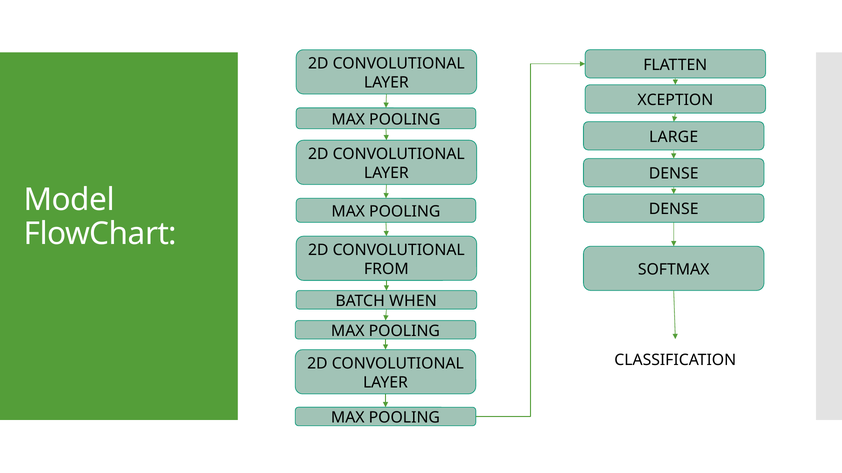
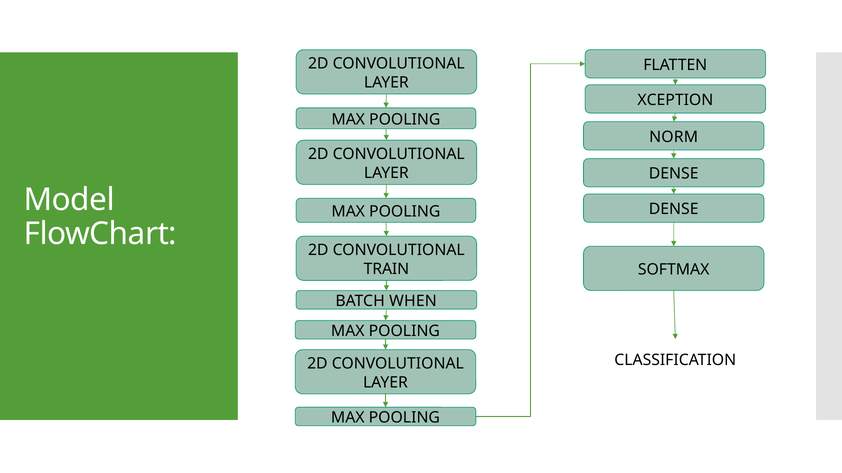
LARGE: LARGE -> NORM
FROM: FROM -> TRAIN
